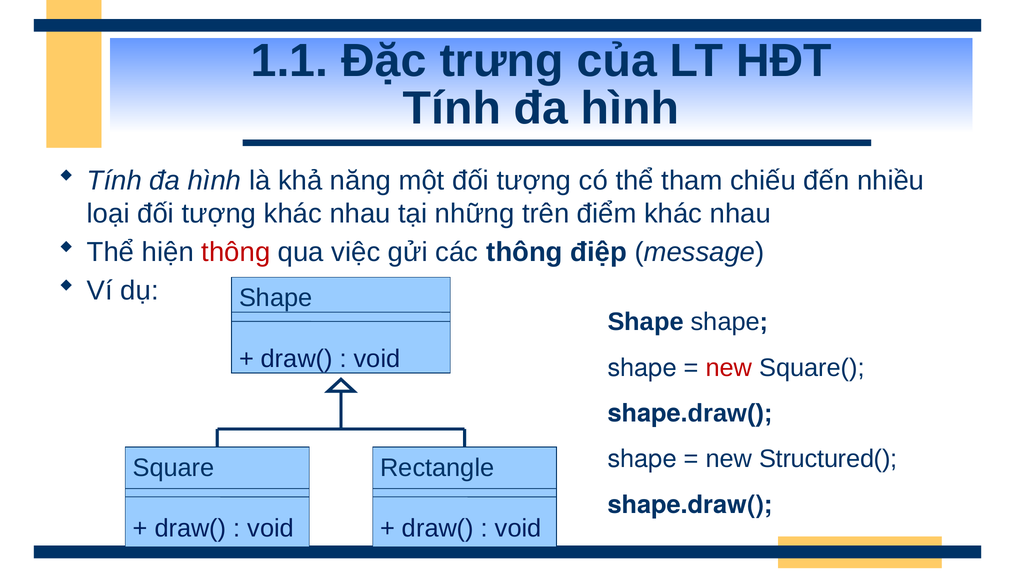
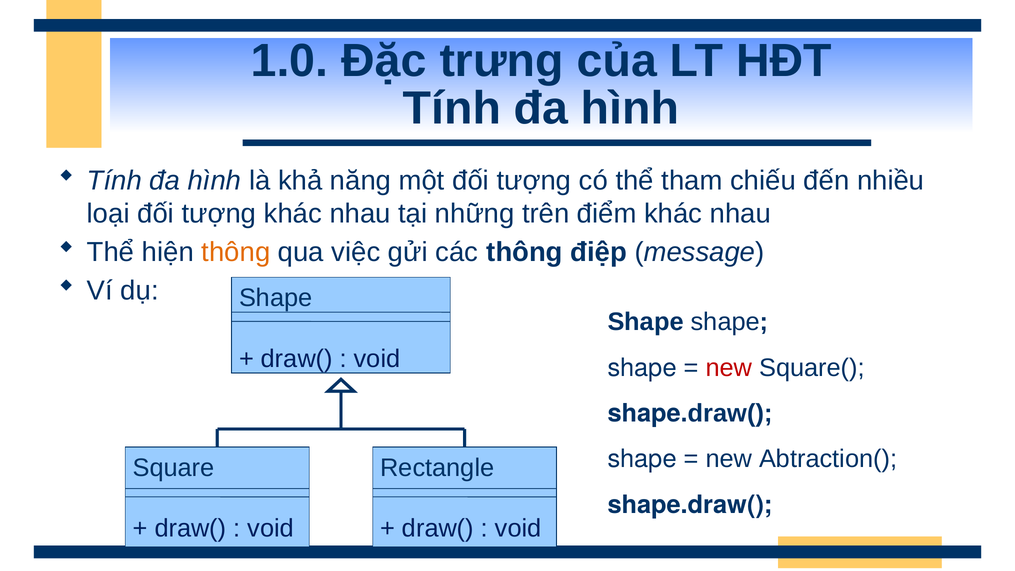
1.1: 1.1 -> 1.0
thông at (236, 252) colour: red -> orange
Structured(: Structured( -> Abtraction(
